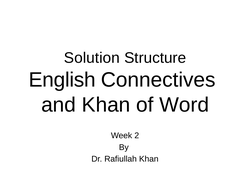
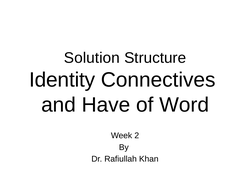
English: English -> Identity
and Khan: Khan -> Have
